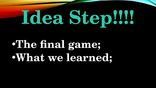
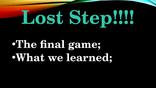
Idea: Idea -> Lost
